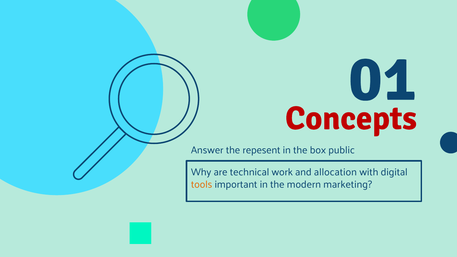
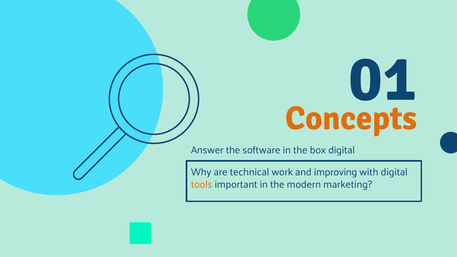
Concepts colour: red -> orange
repesent: repesent -> software
box public: public -> digital
allocation: allocation -> improving
